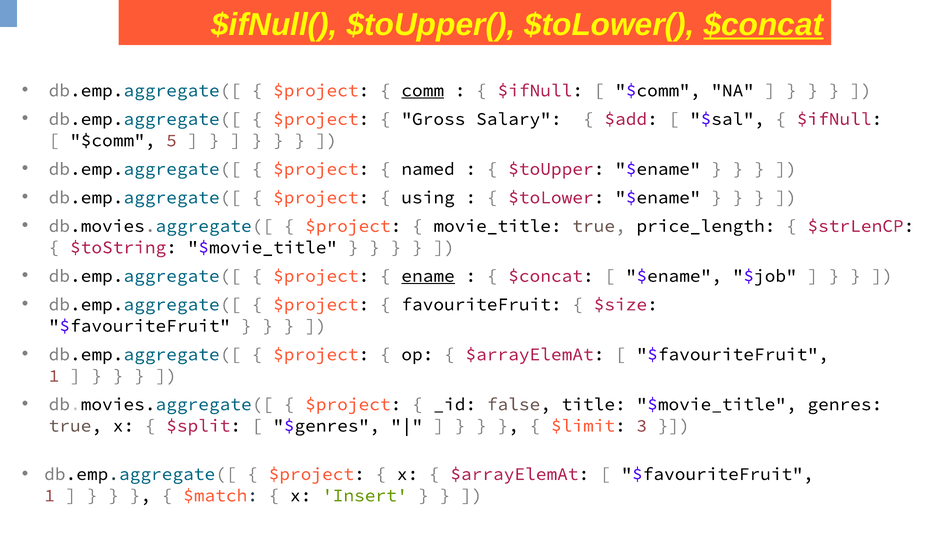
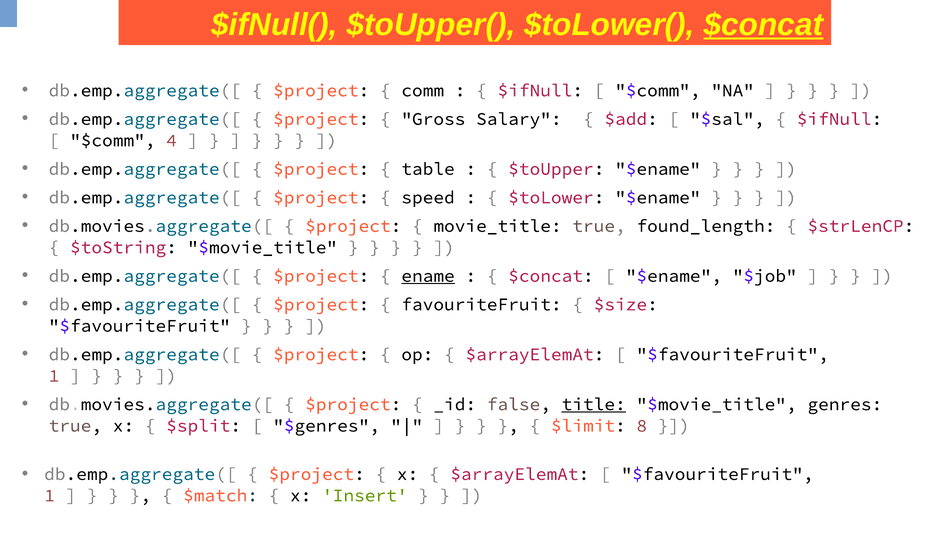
comm underline: present -> none
5: 5 -> 4
named: named -> table
using: using -> speed
price_length: price_length -> found_length
title underline: none -> present
3: 3 -> 8
